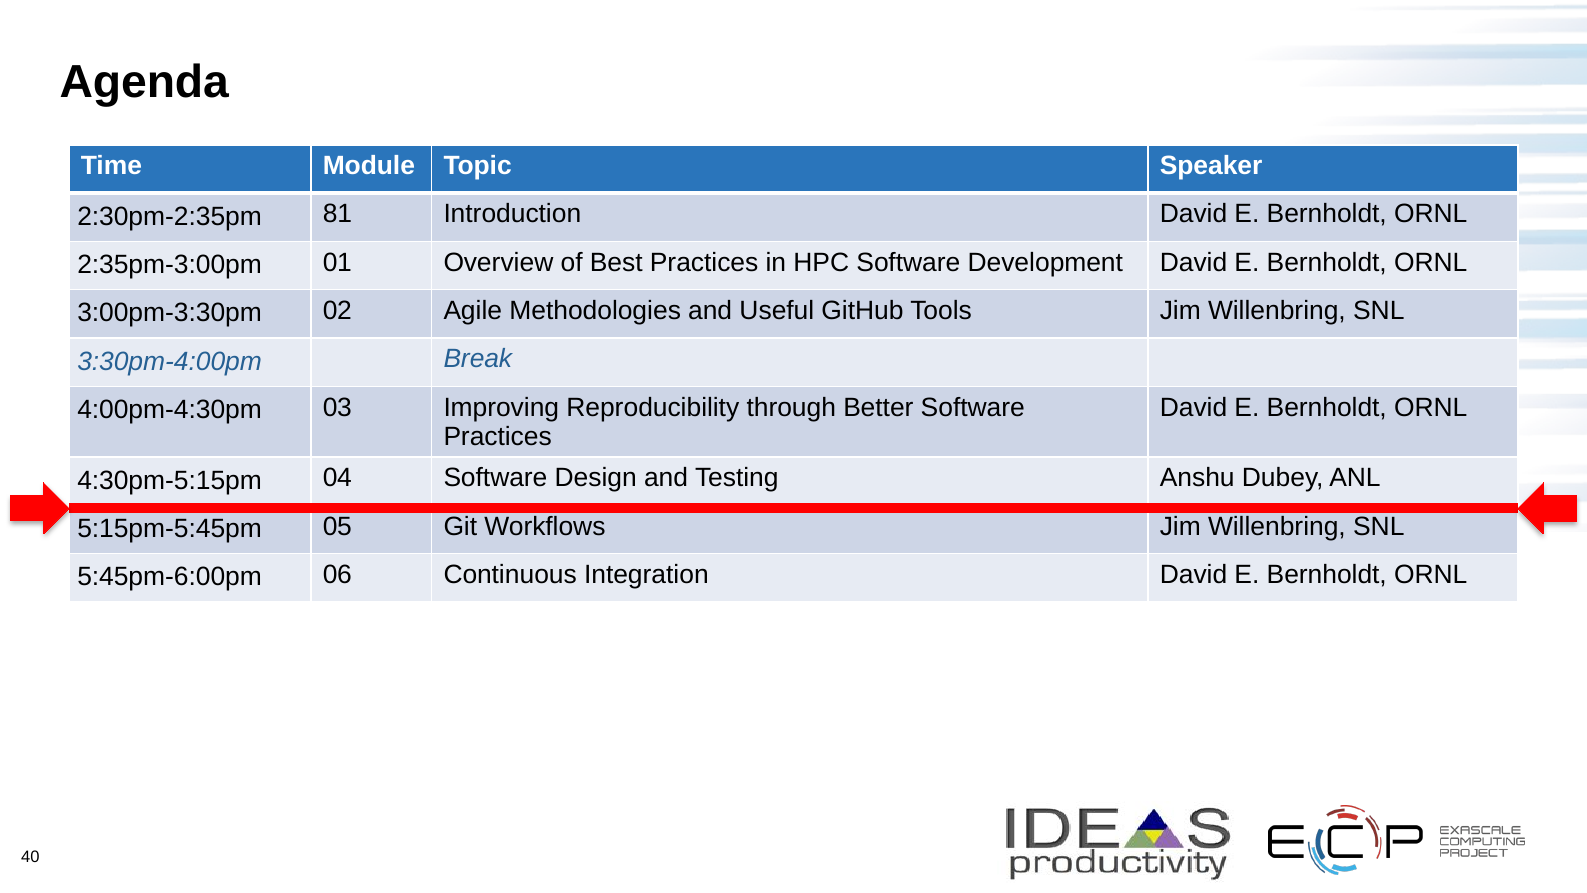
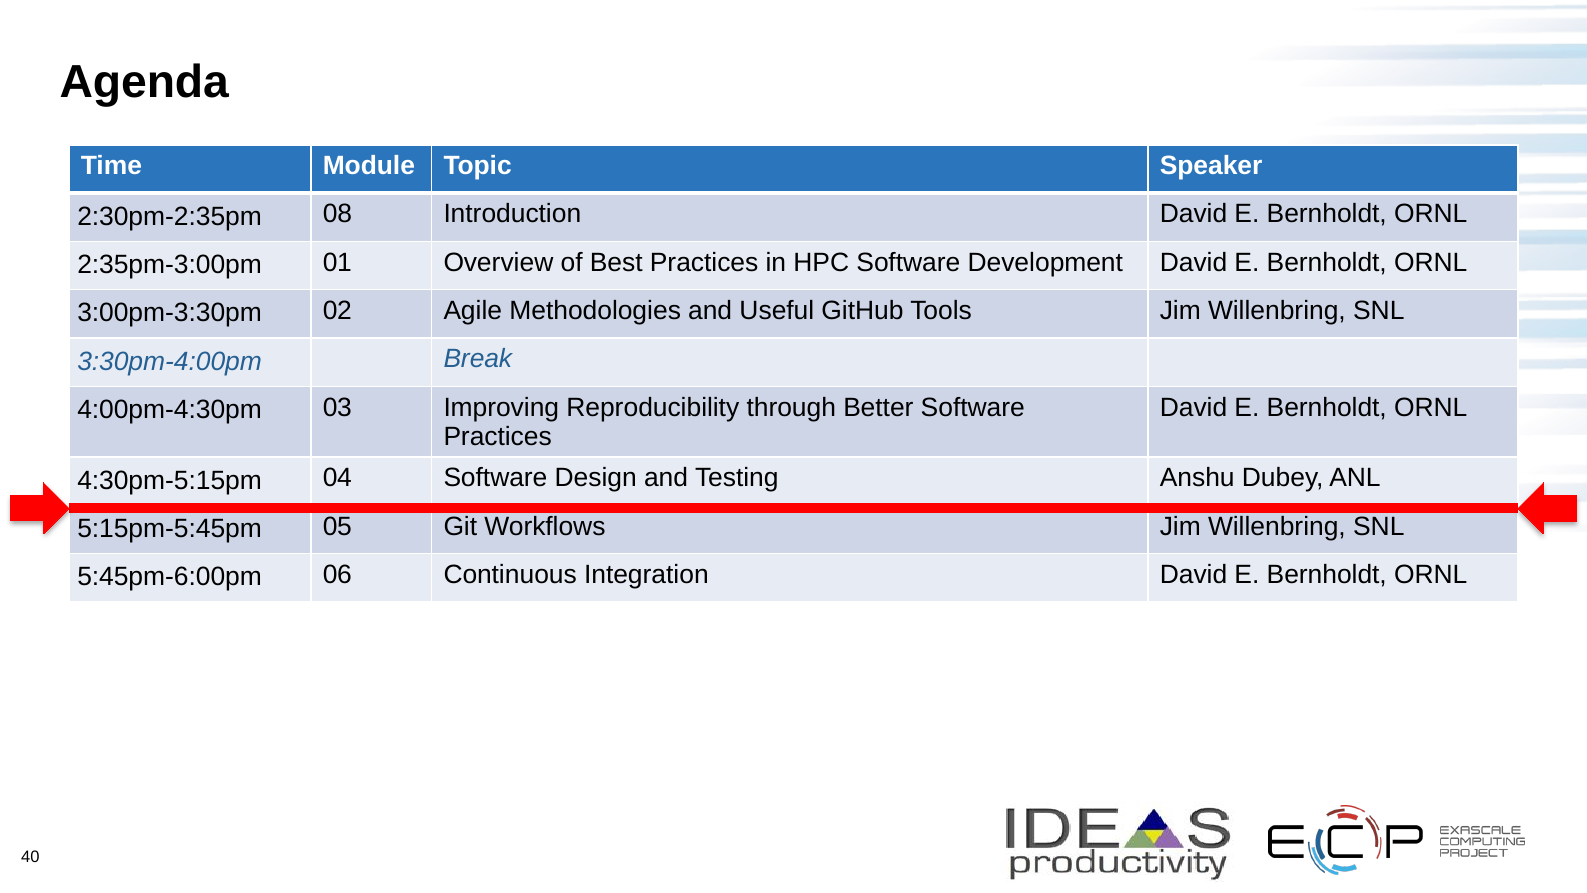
81: 81 -> 08
